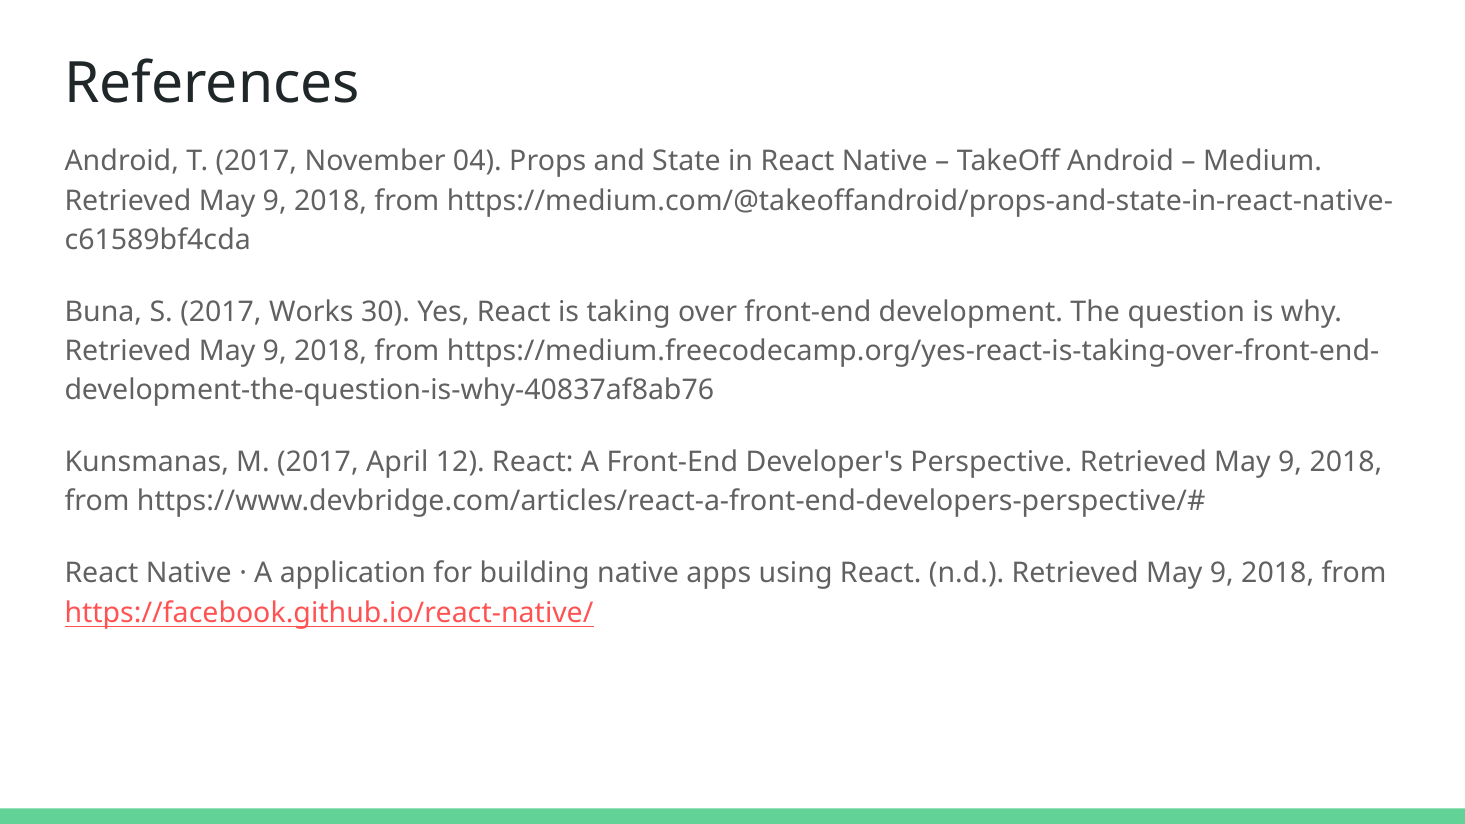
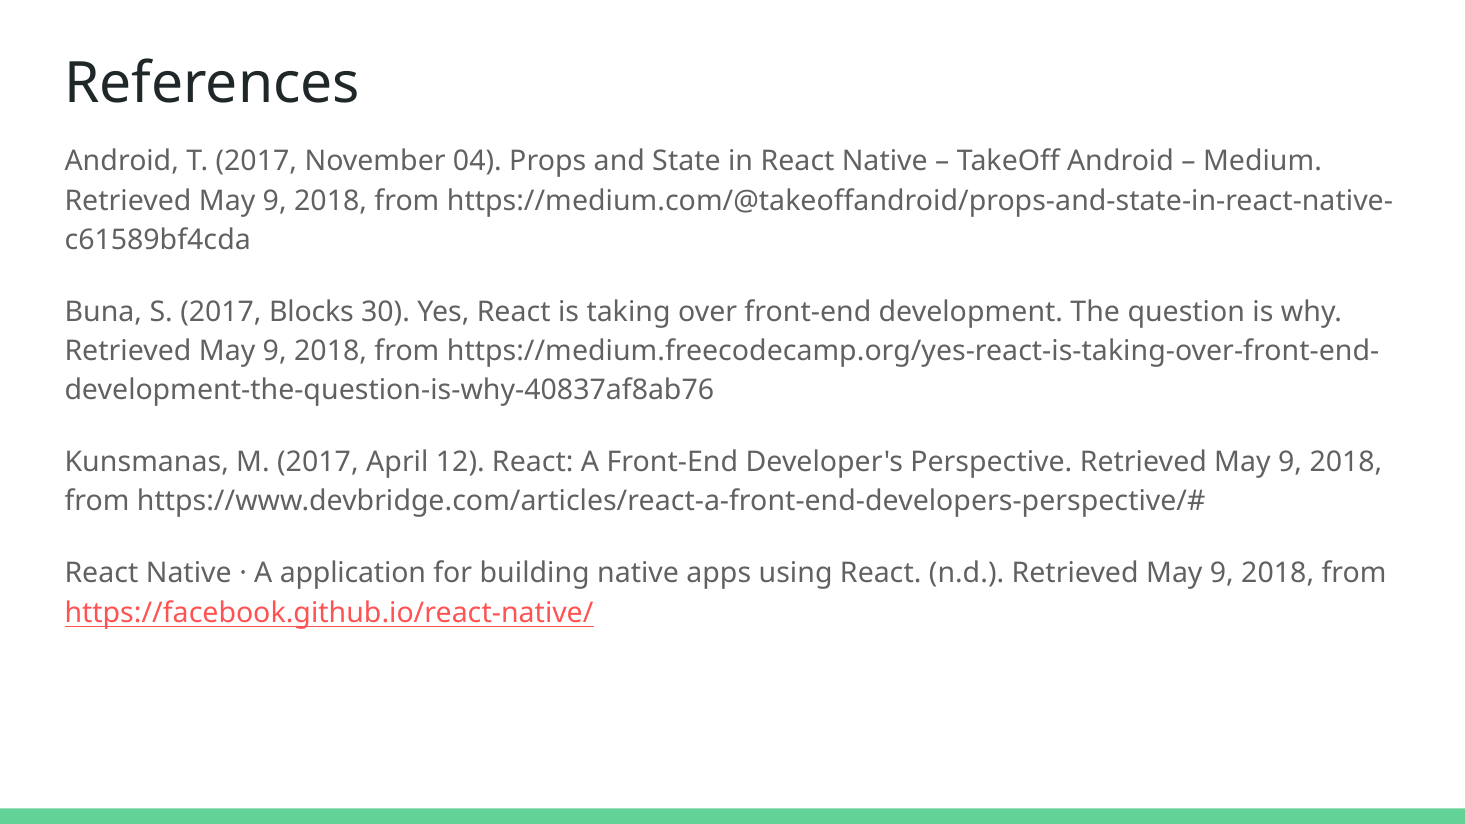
Works: Works -> Blocks
